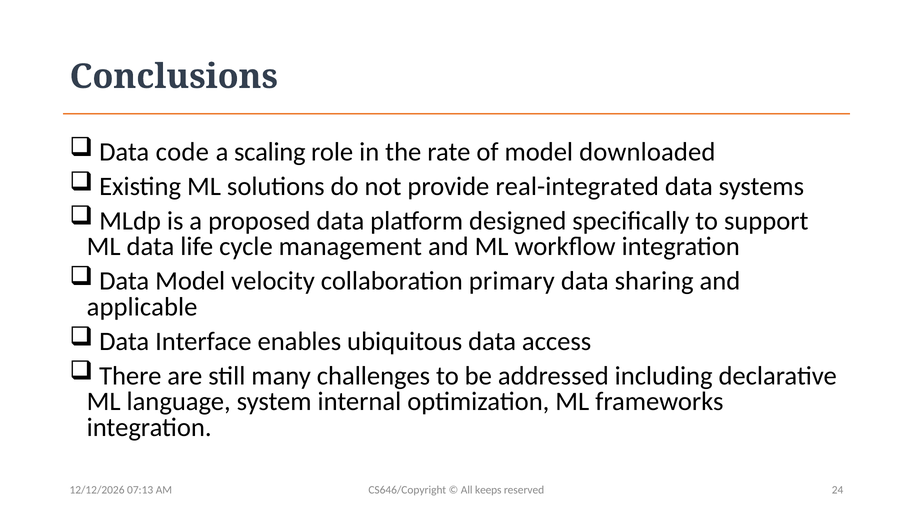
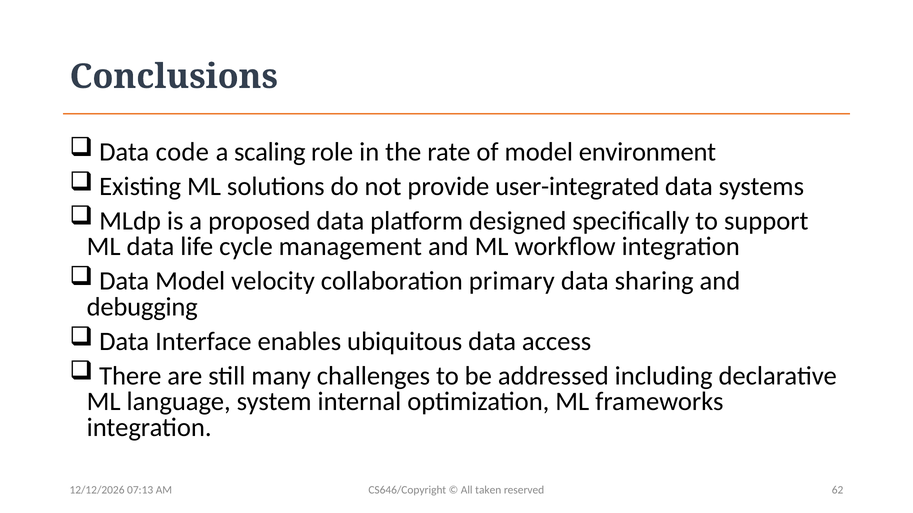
downloaded: downloaded -> environment
real-integrated: real-integrated -> user-integrated
applicable: applicable -> debugging
keeps: keeps -> taken
24: 24 -> 62
